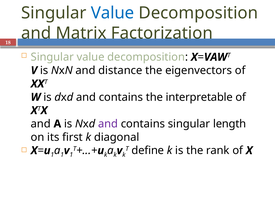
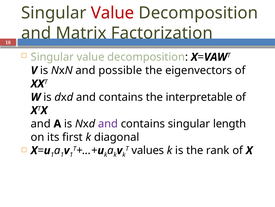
Value at (113, 13) colour: blue -> red
distance: distance -> possible
define: define -> values
